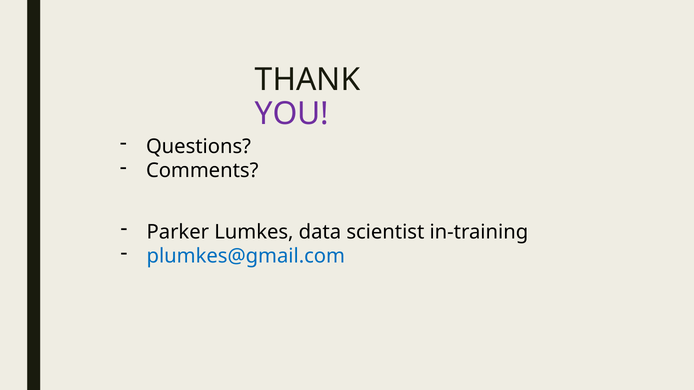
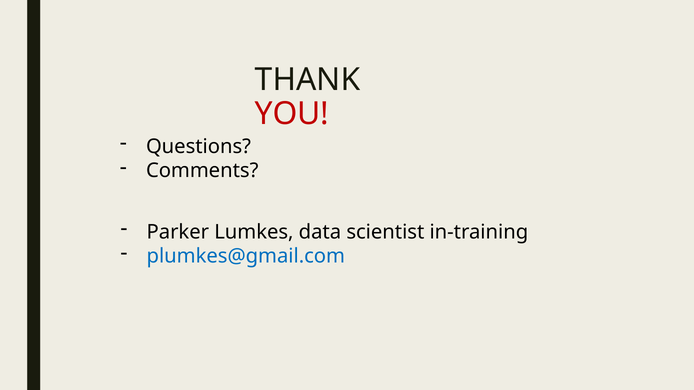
YOU colour: purple -> red
